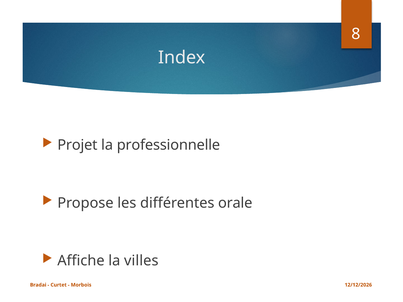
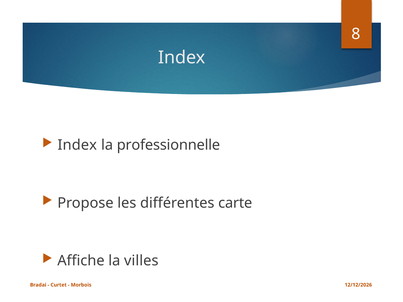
Projet at (77, 145): Projet -> Index
orale: orale -> carte
